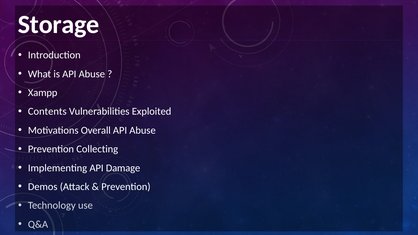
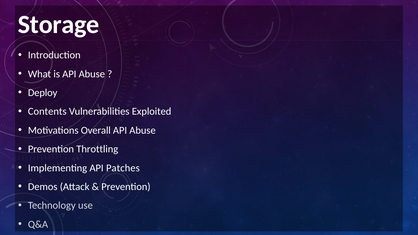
Xampp: Xampp -> Deploy
Collecting: Collecting -> Throttling
Damage: Damage -> Patches
